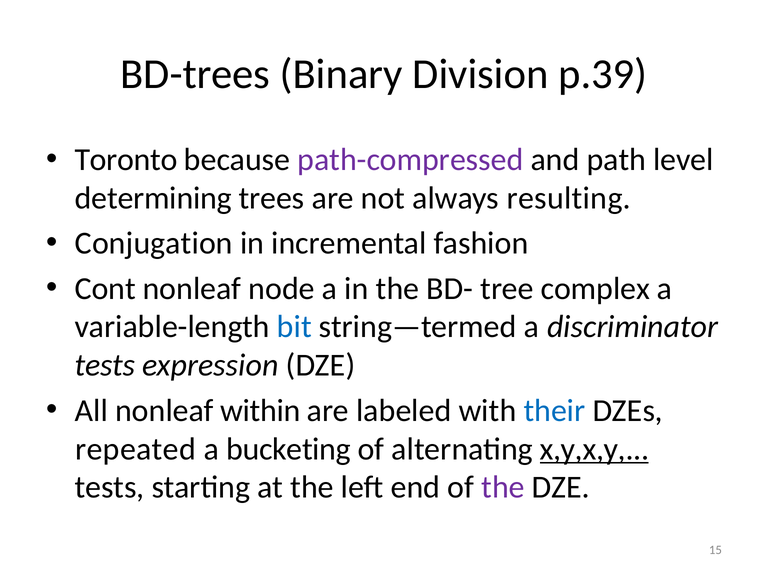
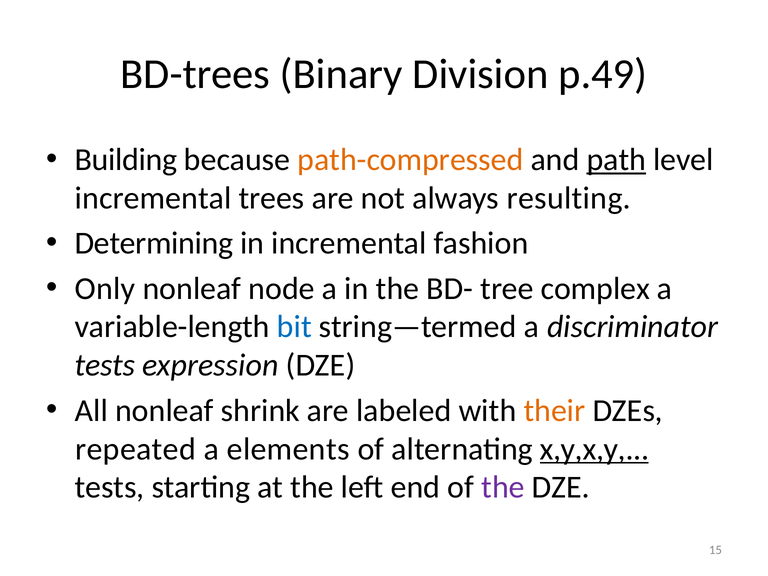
p.39: p.39 -> p.49
Toronto: Toronto -> Building
path-compressed colour: purple -> orange
path underline: none -> present
determining at (153, 198): determining -> incremental
Conjugation: Conjugation -> Determining
Cont: Cont -> Only
within: within -> shrink
their colour: blue -> orange
bucketing: bucketing -> elements
